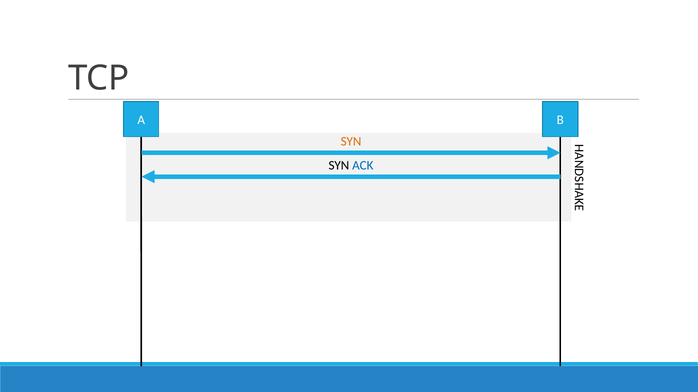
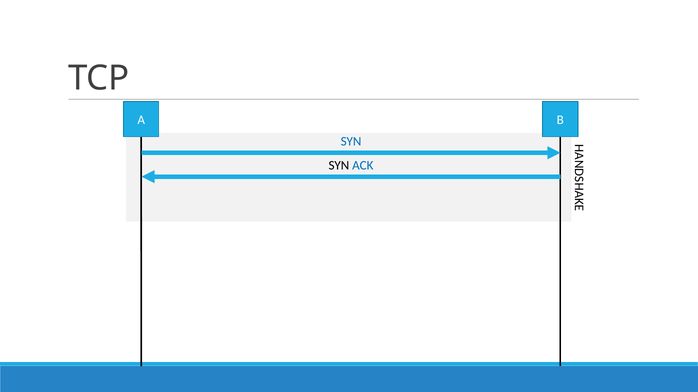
SYN at (351, 142) colour: orange -> blue
